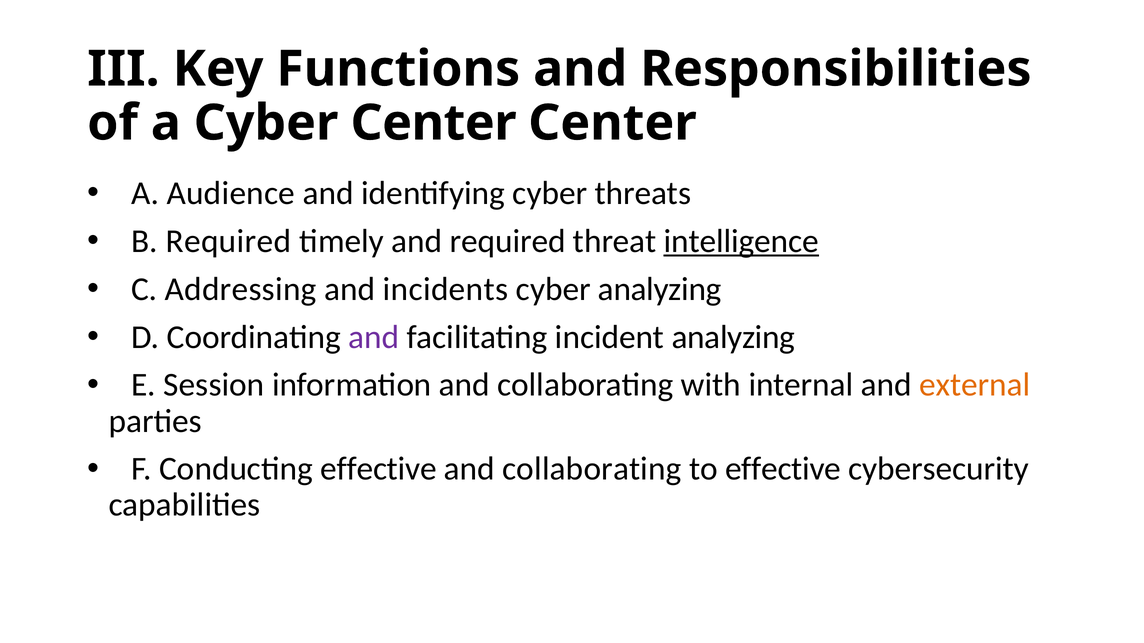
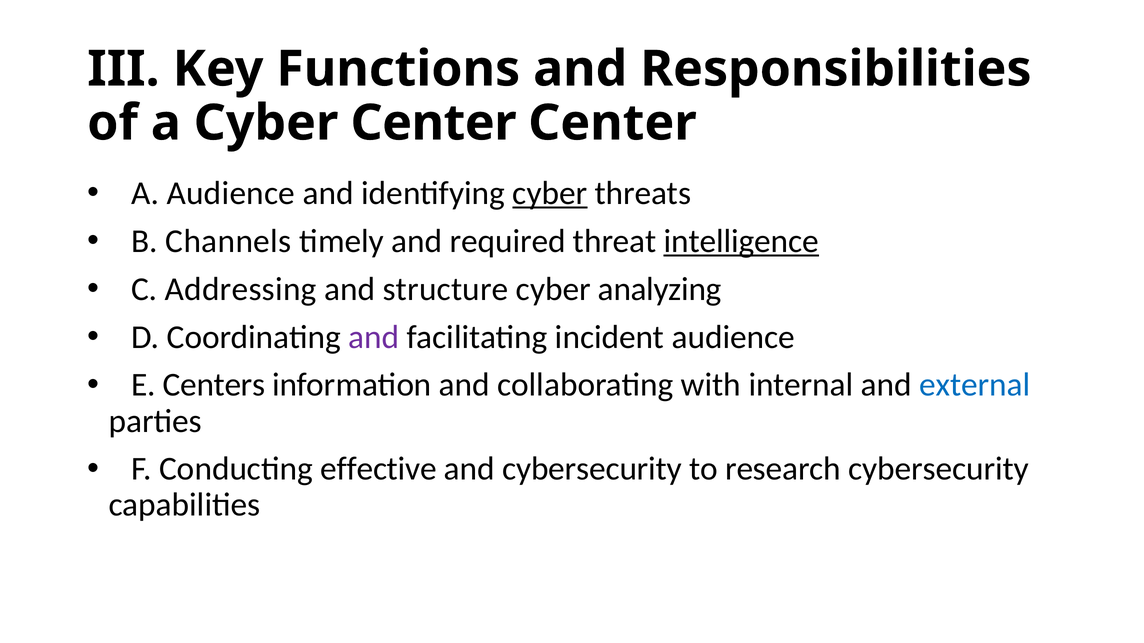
cyber at (550, 193) underline: none -> present
B Required: Required -> Channels
incidents: incidents -> structure
incident analyzing: analyzing -> audience
Session: Session -> Centers
external colour: orange -> blue
collaborating at (592, 469): collaborating -> cybersecurity
to effective: effective -> research
